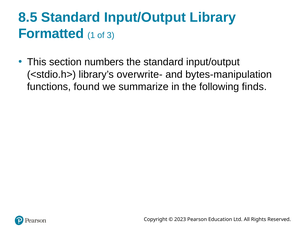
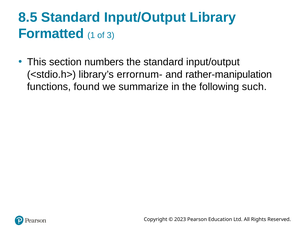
overwrite-: overwrite- -> errornum-
bytes-manipulation: bytes-manipulation -> rather-manipulation
finds: finds -> such
